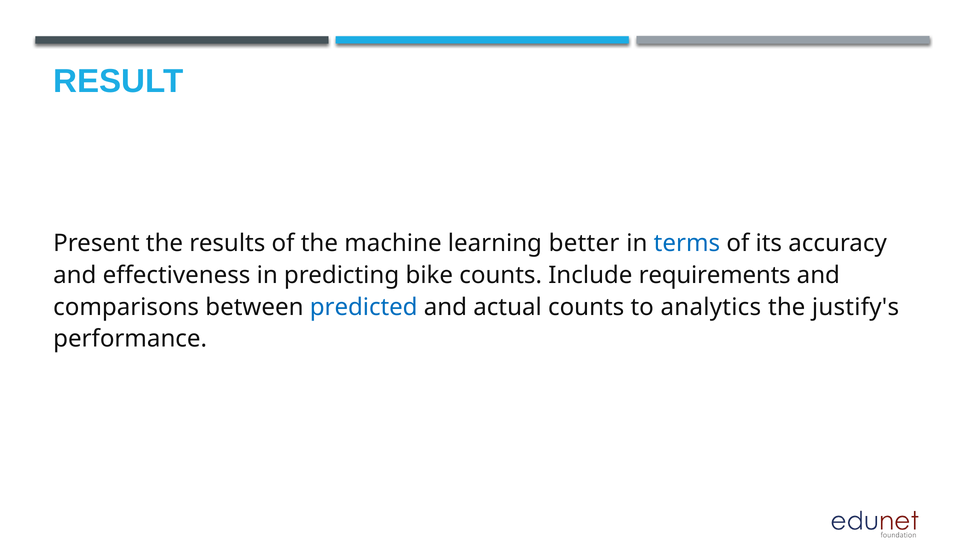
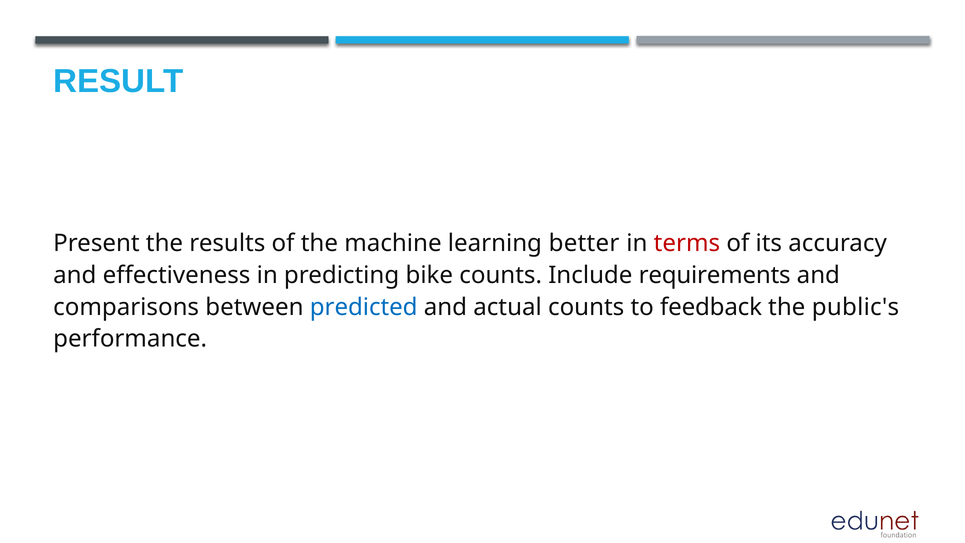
terms colour: blue -> red
analytics: analytics -> feedback
justify's: justify's -> public's
